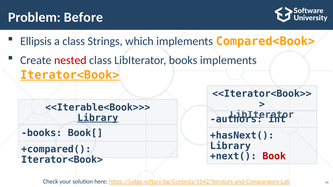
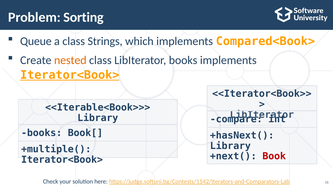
Before: Before -> Sorting
Ellipsis: Ellipsis -> Queue
nested colour: red -> orange
Library at (98, 118) underline: present -> none
authors: authors -> compare
+compared(: +compared( -> +multiple(
